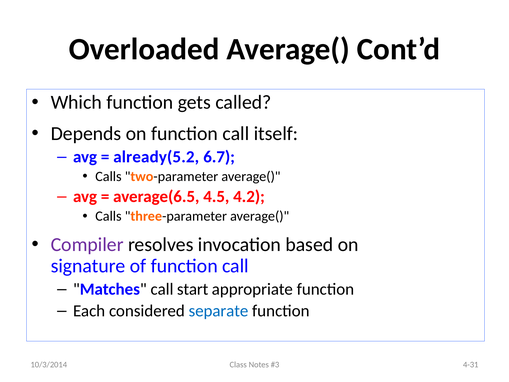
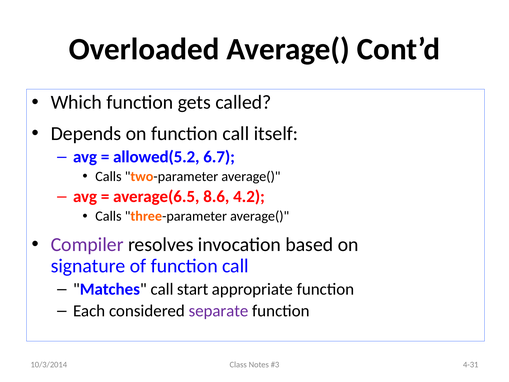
already(5.2: already(5.2 -> allowed(5.2
4.5: 4.5 -> 8.6
separate colour: blue -> purple
